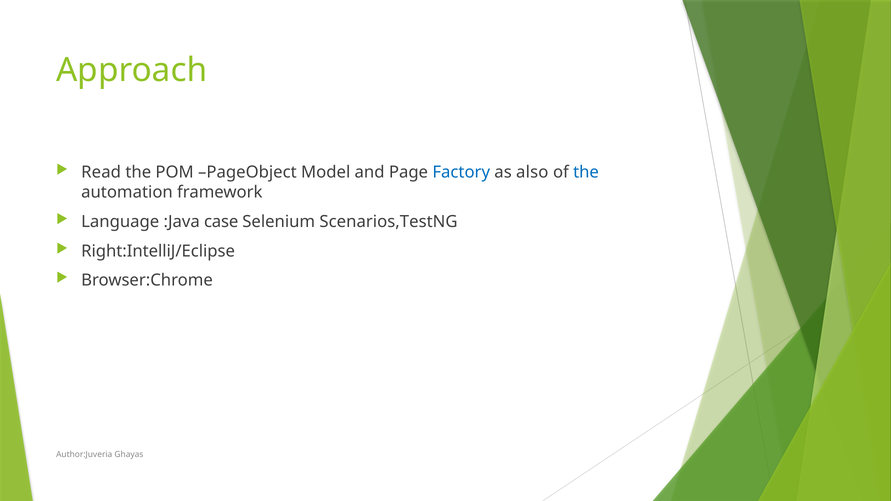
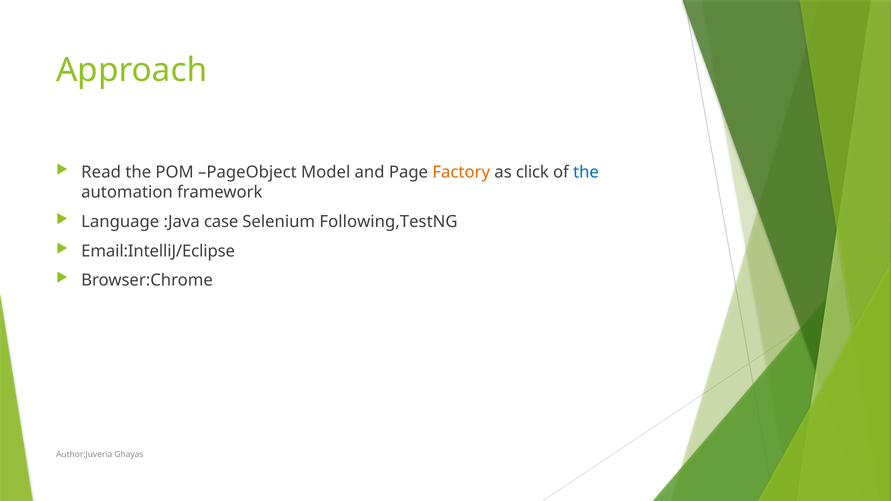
Factory colour: blue -> orange
also: also -> click
Scenarios,TestNG: Scenarios,TestNG -> Following,TestNG
Right:IntelliJ/Eclipse: Right:IntelliJ/Eclipse -> Email:IntelliJ/Eclipse
